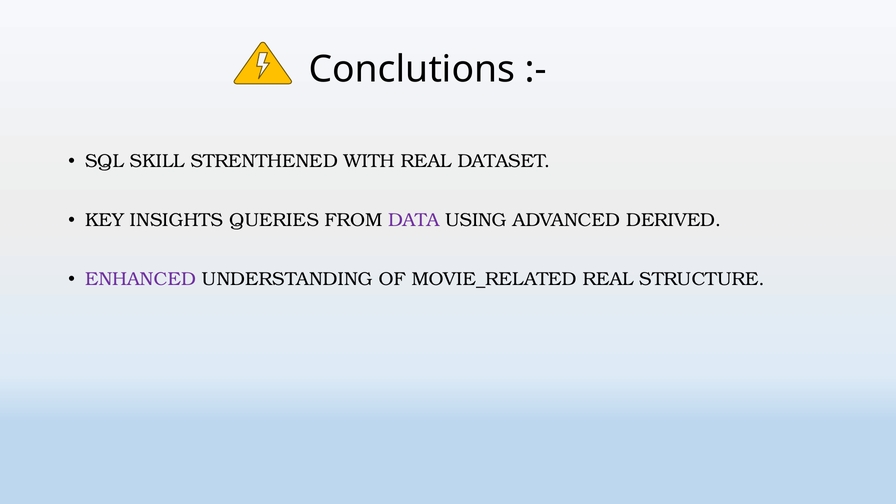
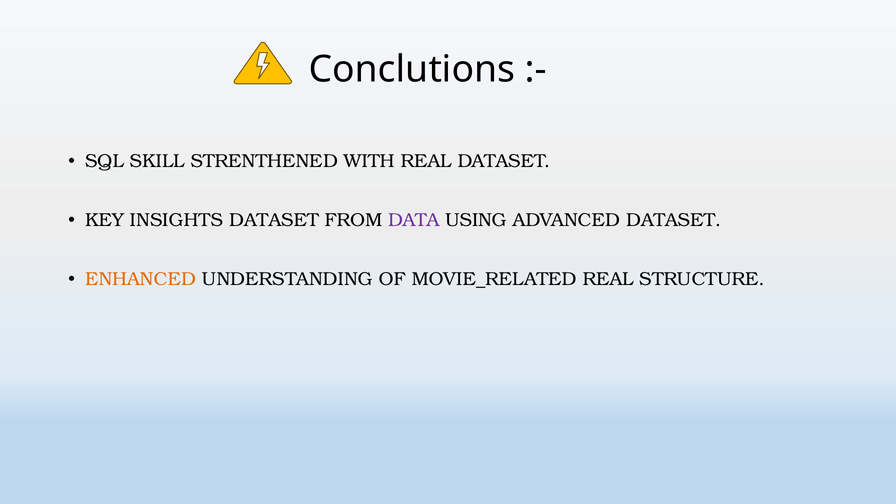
INSIGHTS QUERIES: QUERIES -> DATASET
ADVANCED DERIVED: DERIVED -> DATASET
ENHANCED colour: purple -> orange
